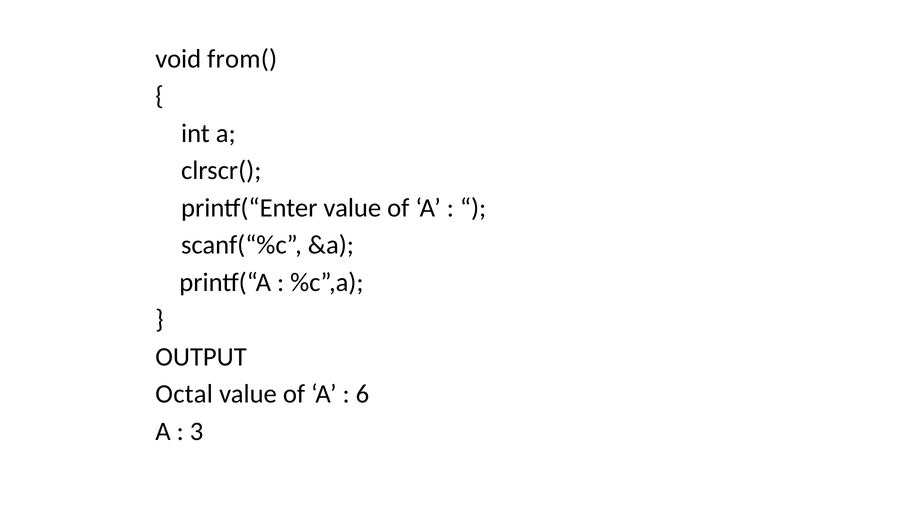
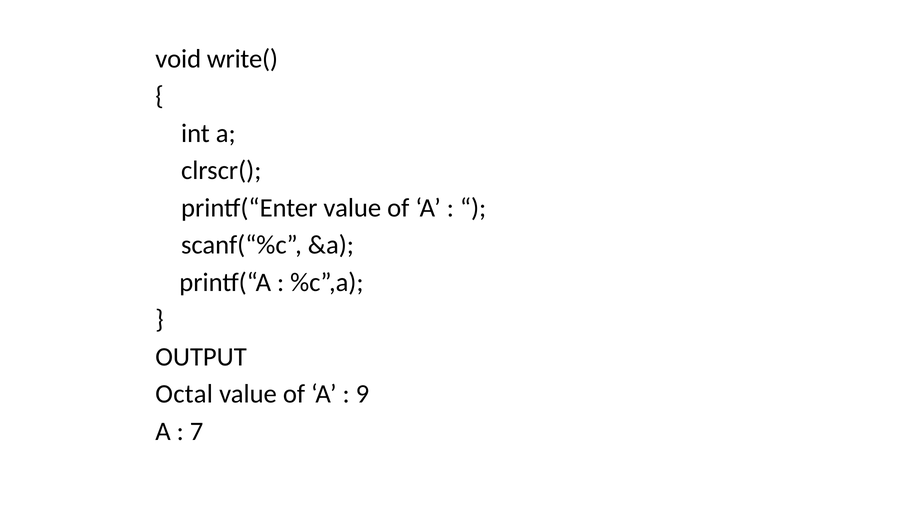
from(: from( -> write(
6: 6 -> 9
3: 3 -> 7
